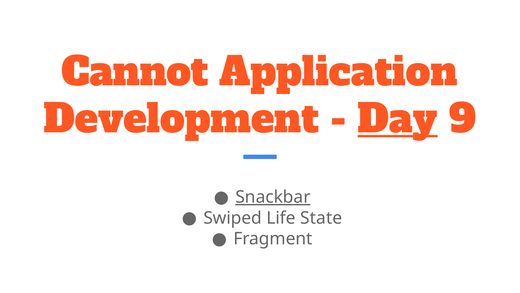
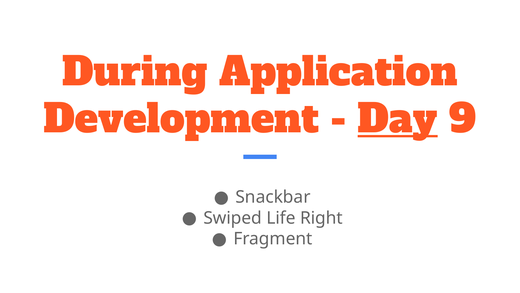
Cannot: Cannot -> During
Snackbar underline: present -> none
State: State -> Right
